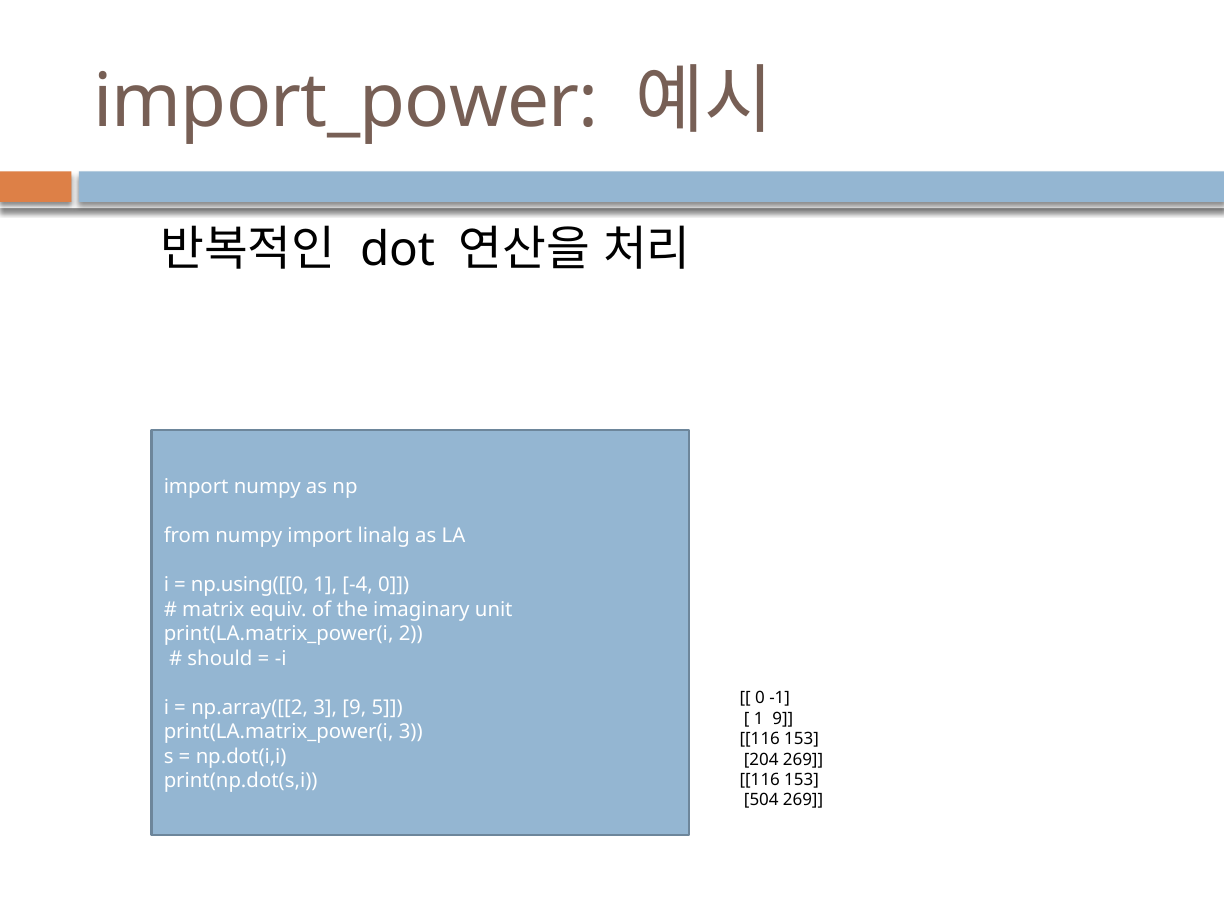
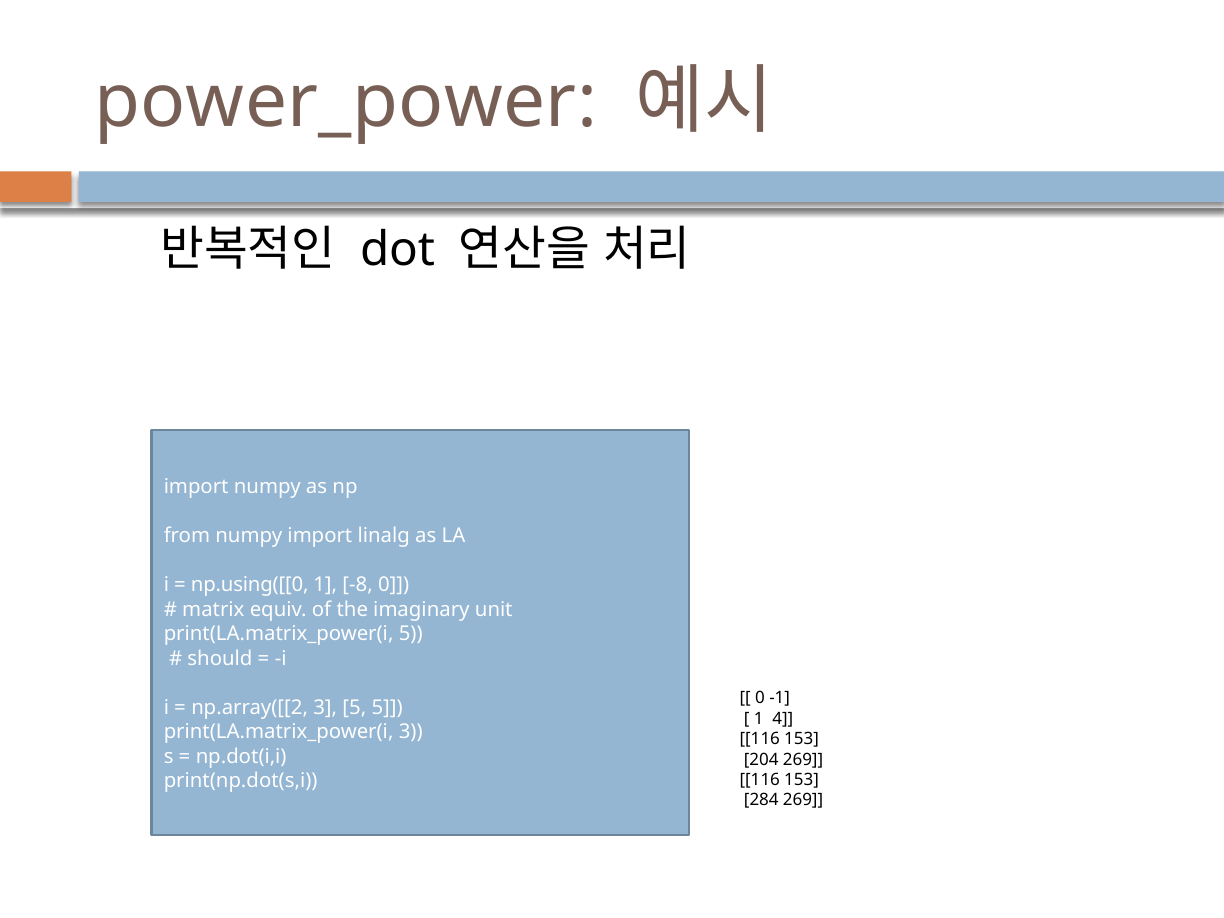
import_power: import_power -> power_power
-4: -4 -> -8
print(LA.matrix_power(i 2: 2 -> 5
3 9: 9 -> 5
1 9: 9 -> 4
504: 504 -> 284
